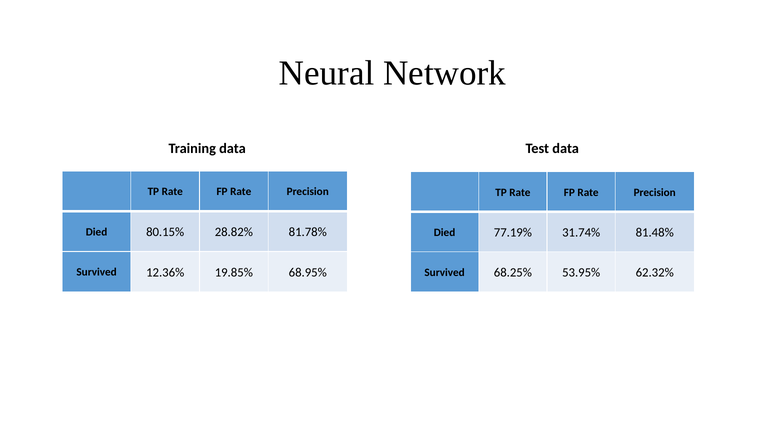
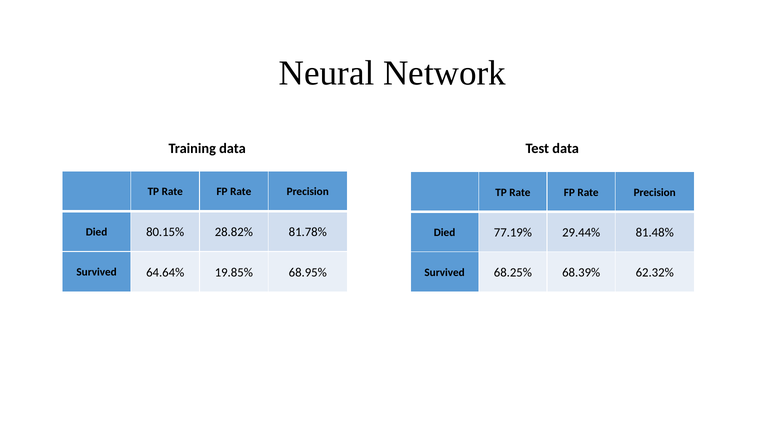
31.74%: 31.74% -> 29.44%
12.36%: 12.36% -> 64.64%
53.95%: 53.95% -> 68.39%
